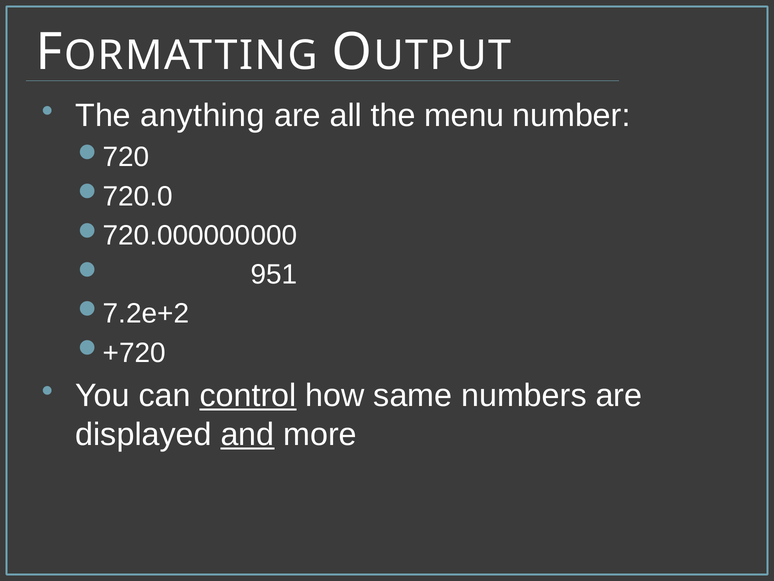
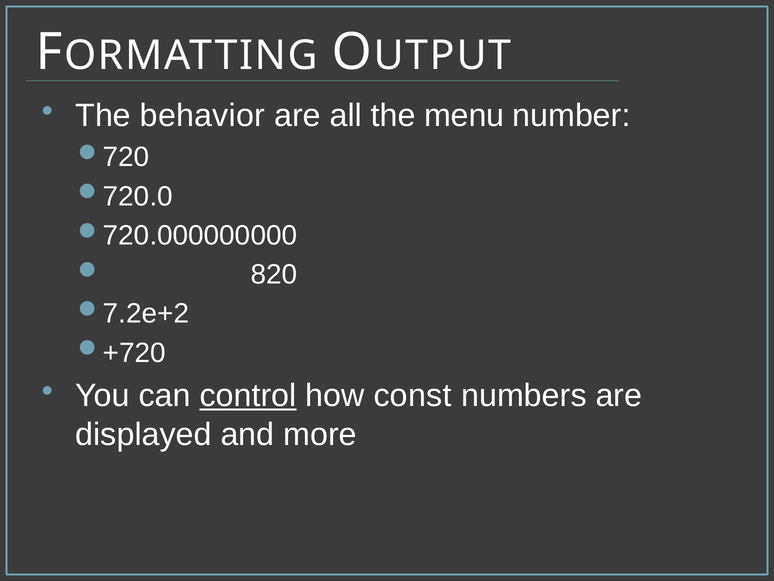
anything: anything -> behavior
951: 951 -> 820
same: same -> const
and underline: present -> none
